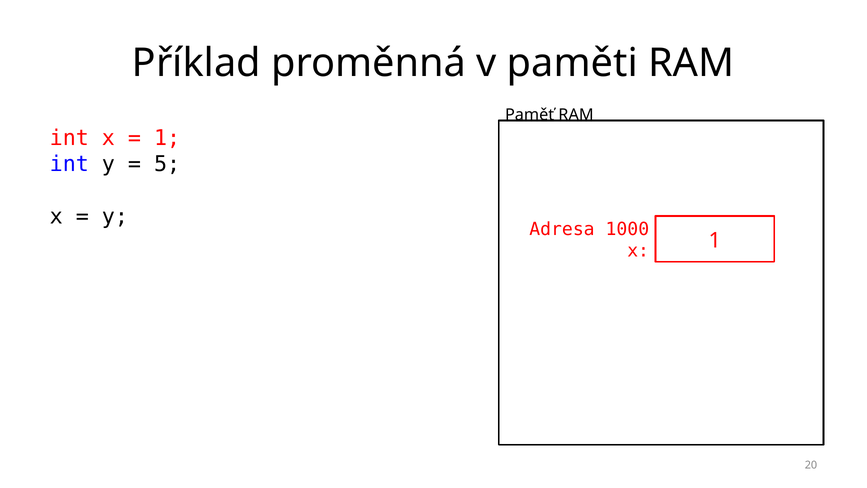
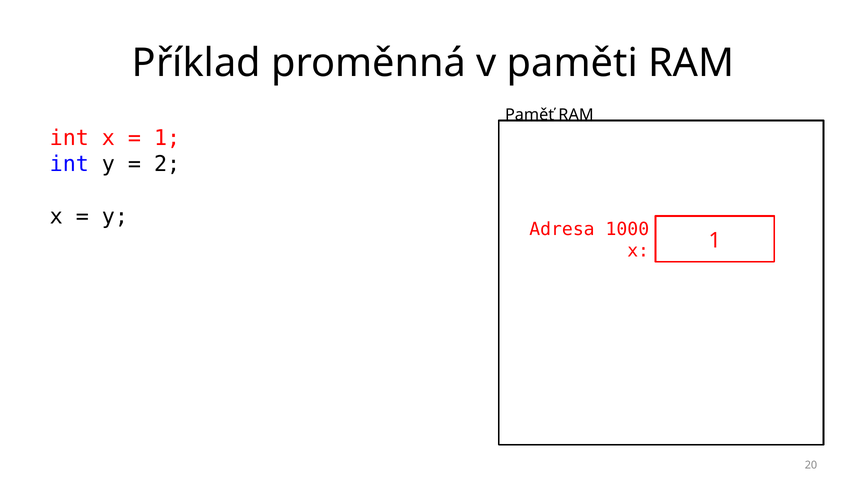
5: 5 -> 2
